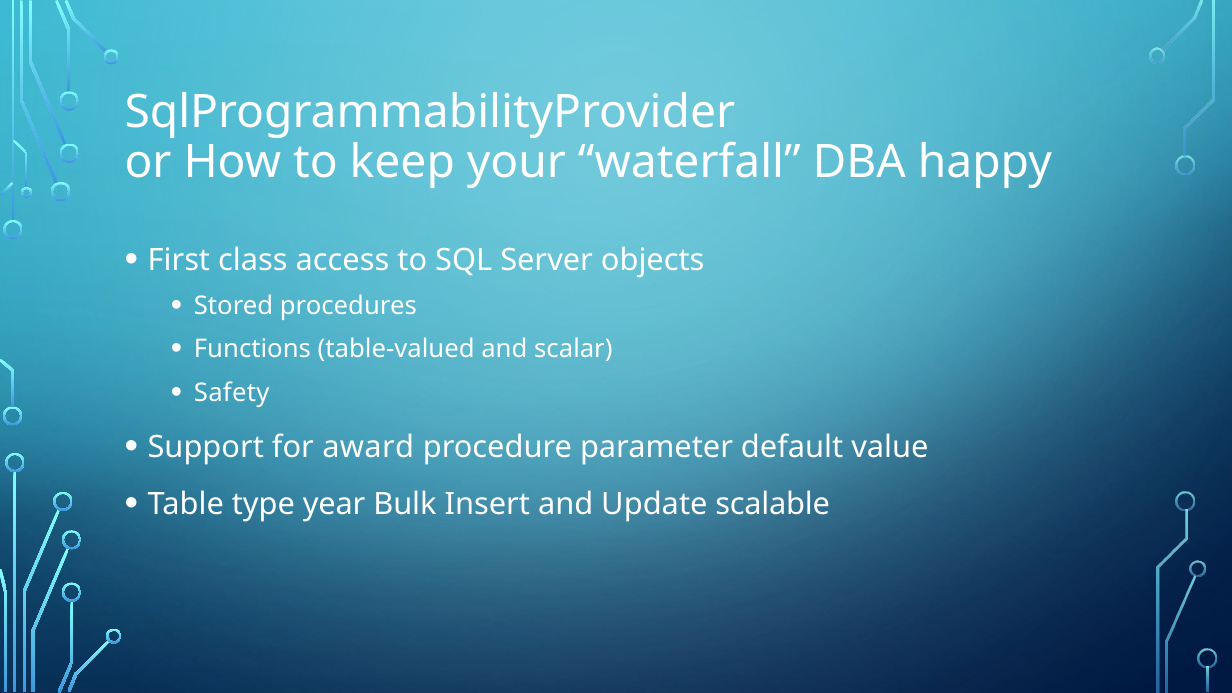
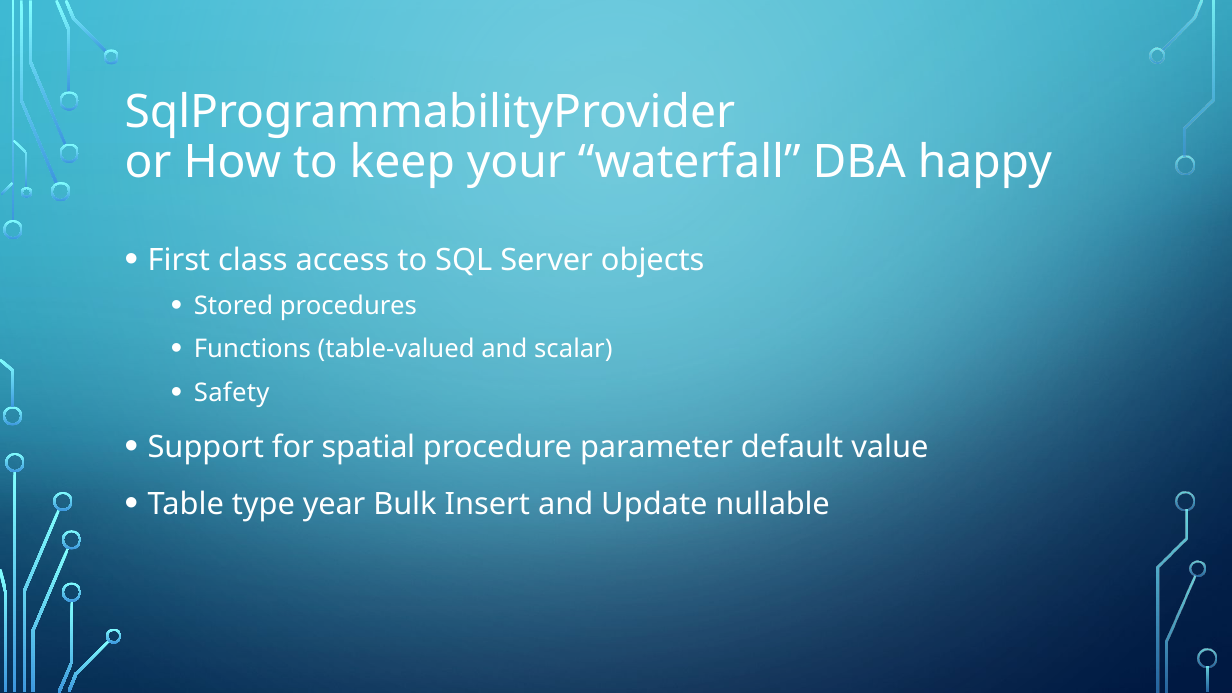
award: award -> spatial
scalable: scalable -> nullable
